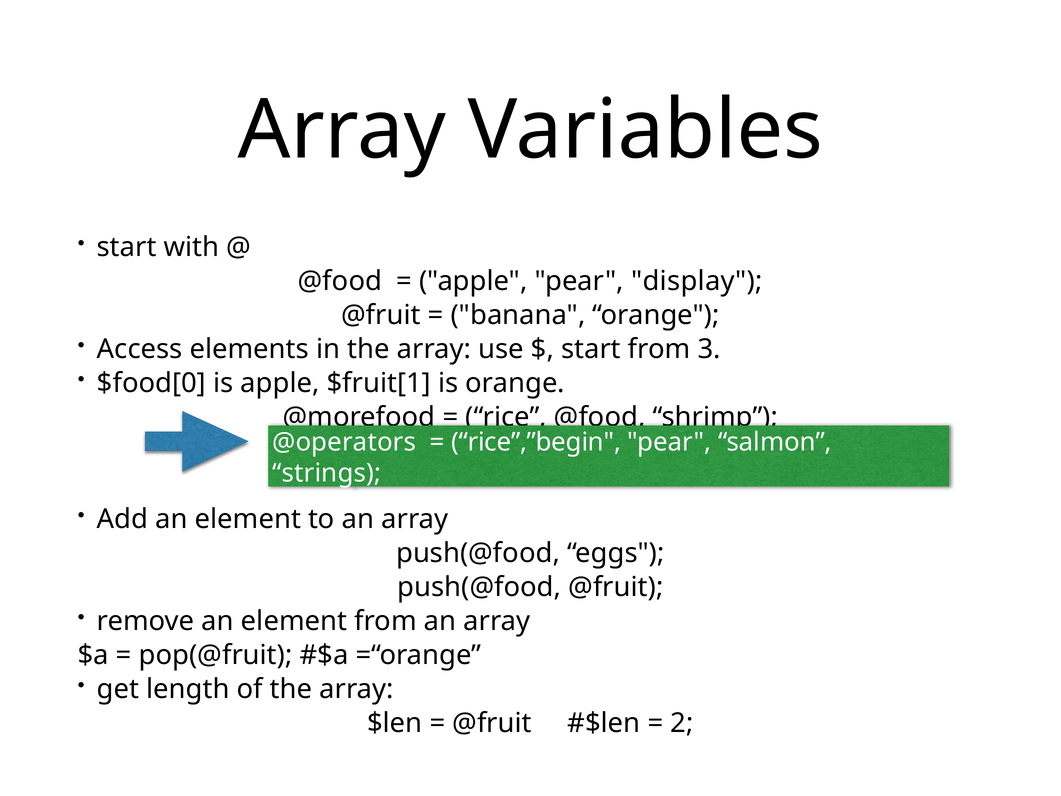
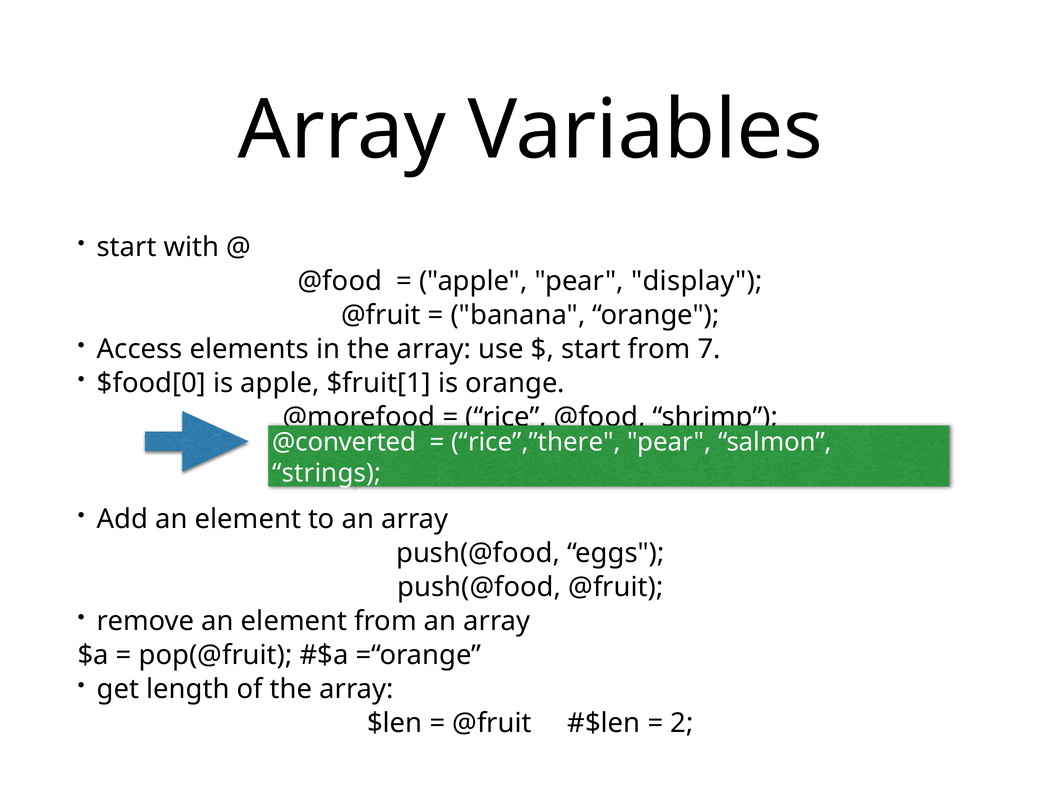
3: 3 -> 7
@operators: @operators -> @converted
rice”,”begin: rice”,”begin -> rice”,”there
